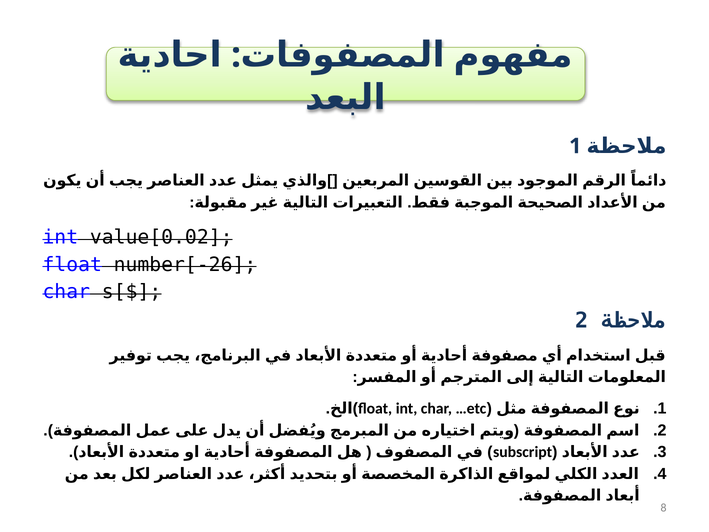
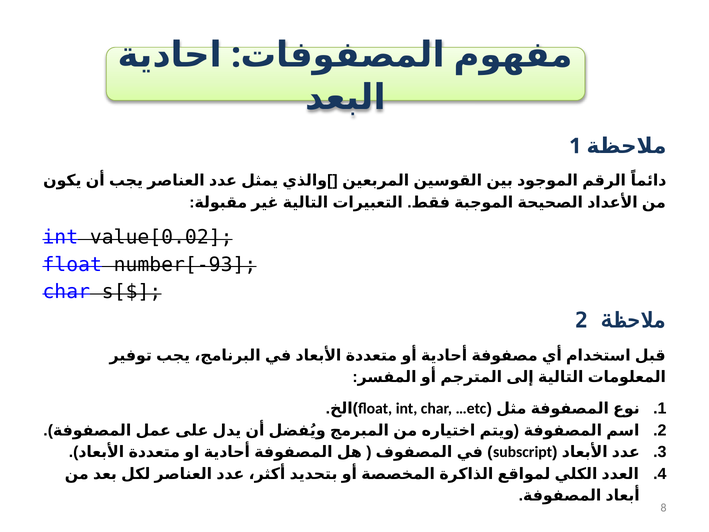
number[-26: number[-26 -> number[-93
